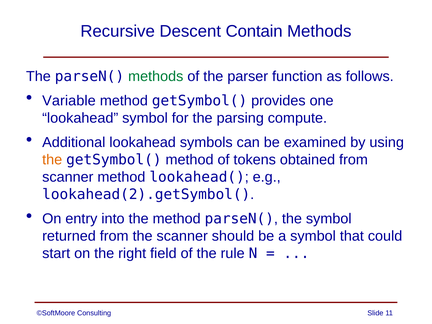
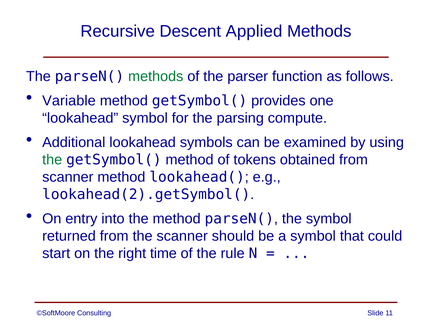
Contain: Contain -> Applied
the at (52, 160) colour: orange -> green
field: field -> time
